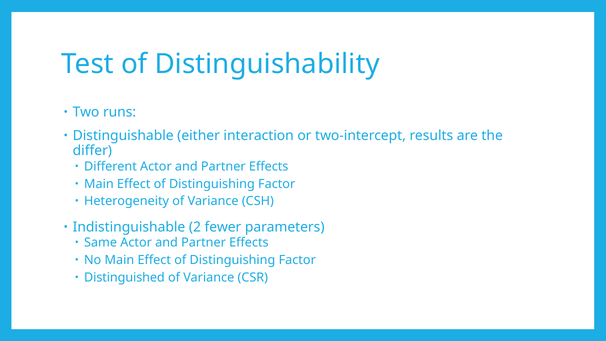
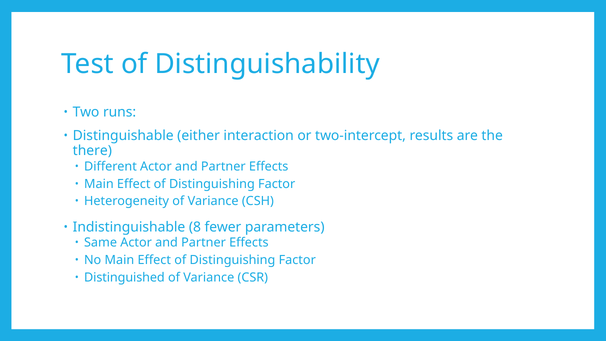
differ: differ -> there
2: 2 -> 8
